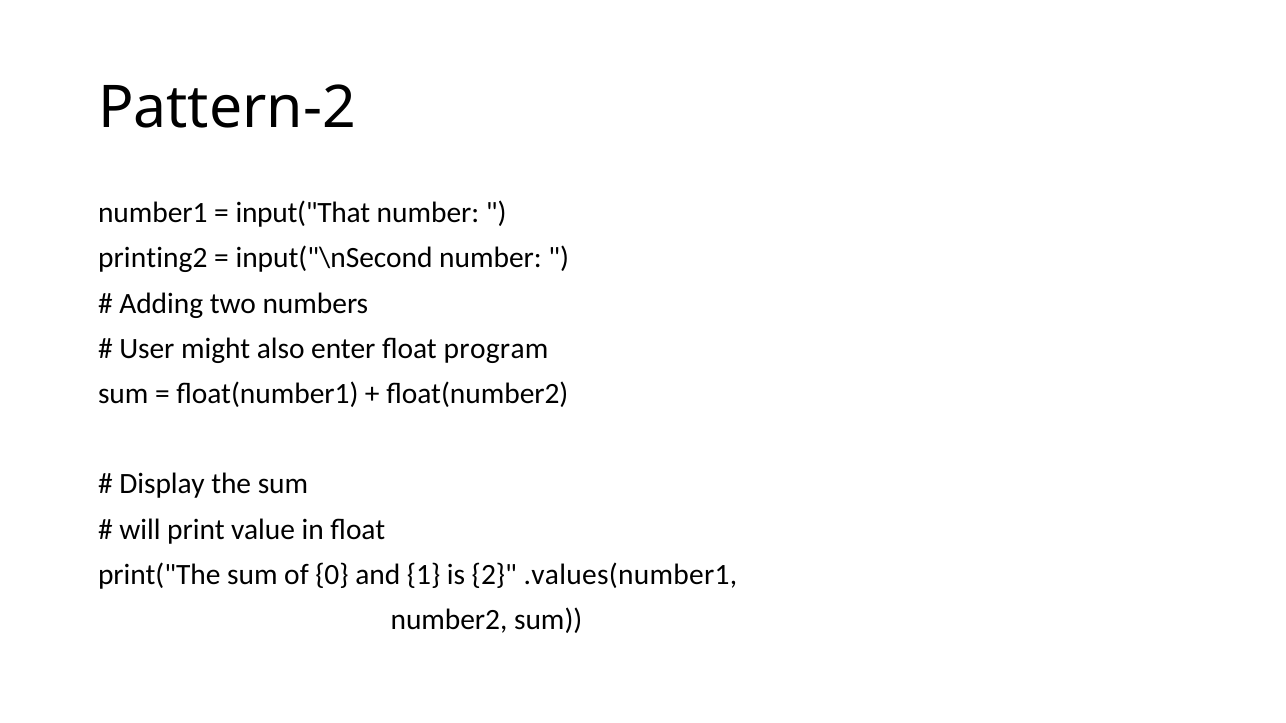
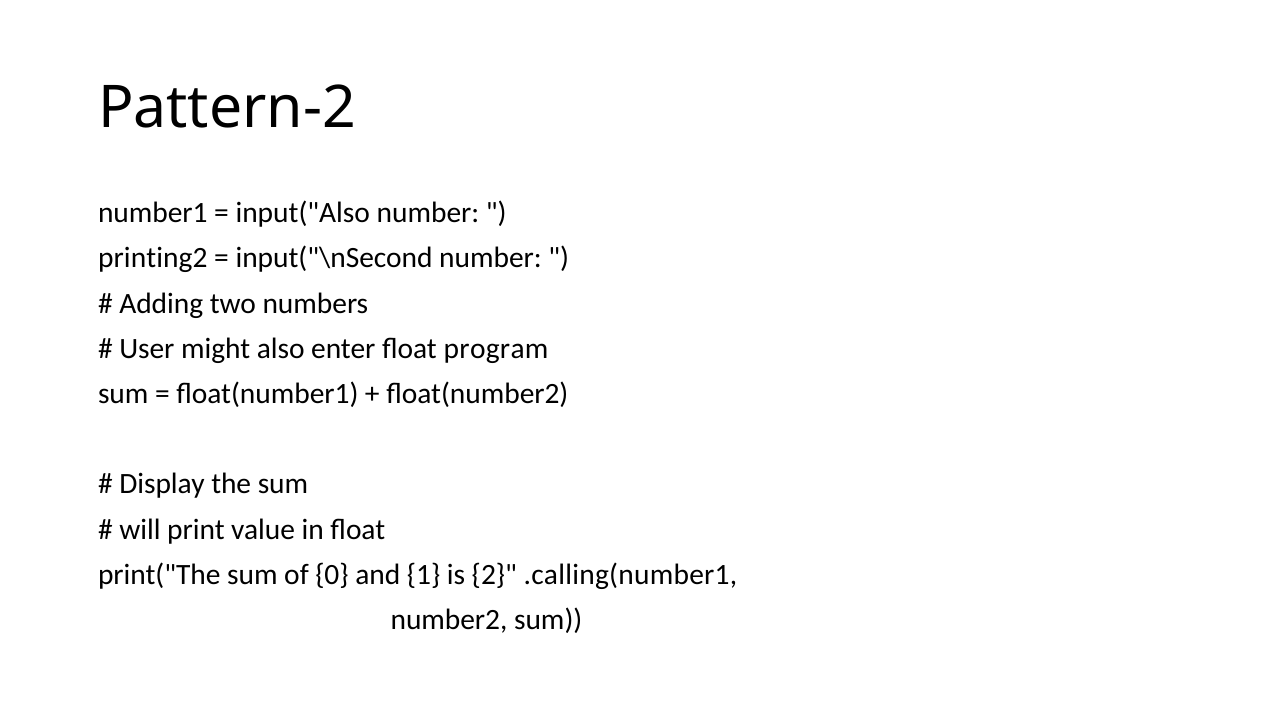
input("That: input("That -> input("Also
.values(number1: .values(number1 -> .calling(number1
